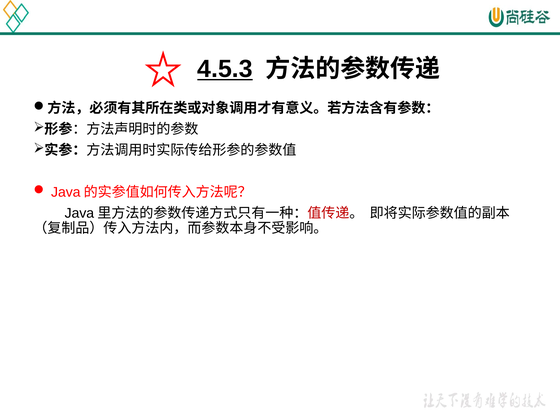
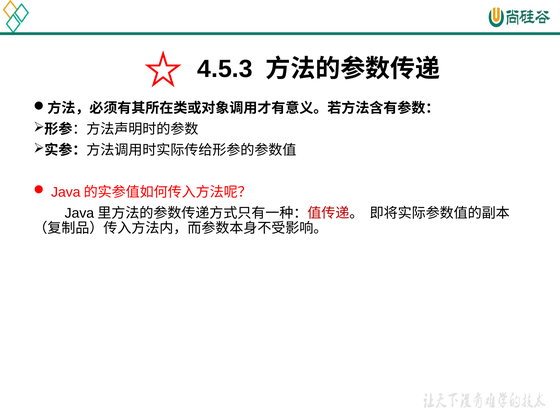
4.5.3 underline: present -> none
